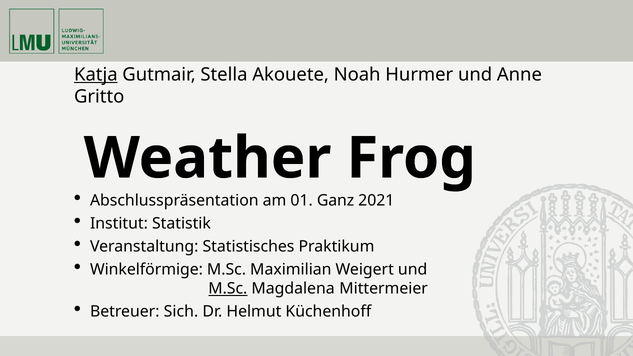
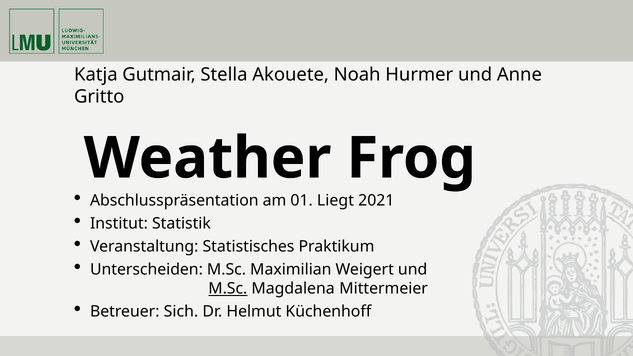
Katja underline: present -> none
Ganz: Ganz -> Liegt
Winkelförmige: Winkelförmige -> Unterscheiden
